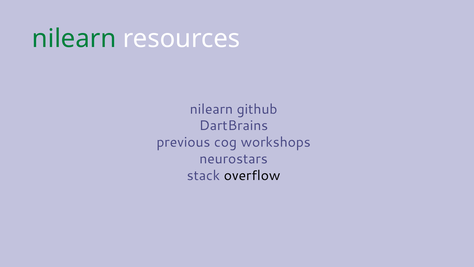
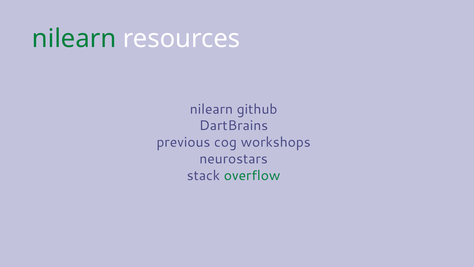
overflow colour: black -> green
